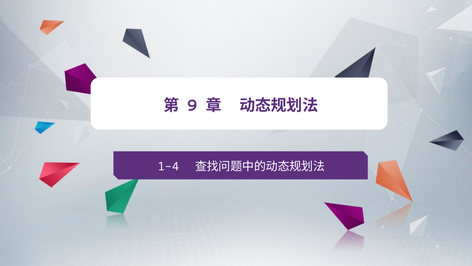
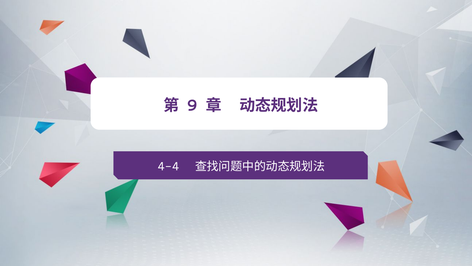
1-4: 1-4 -> 4-4
